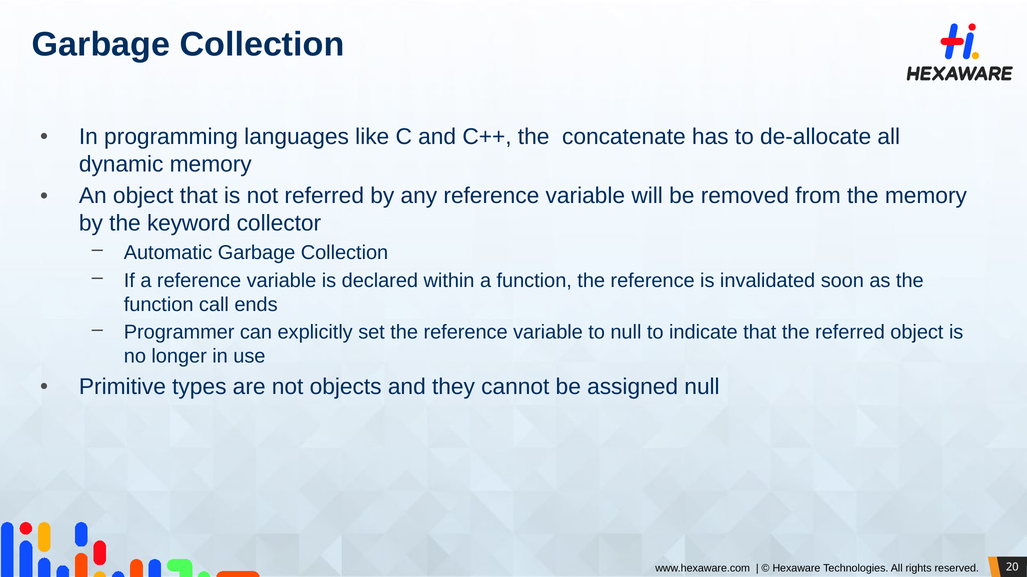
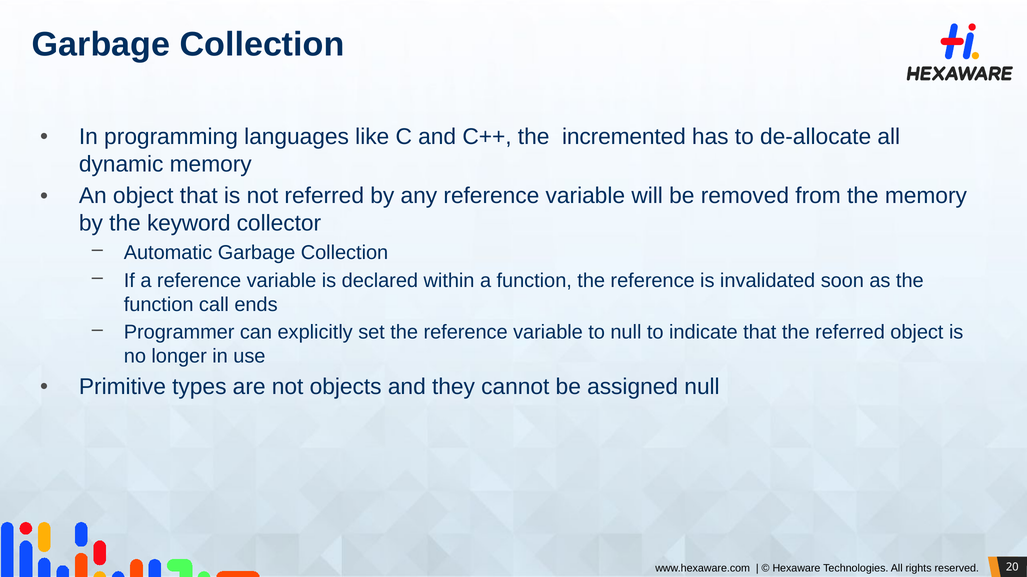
concatenate: concatenate -> incremented
